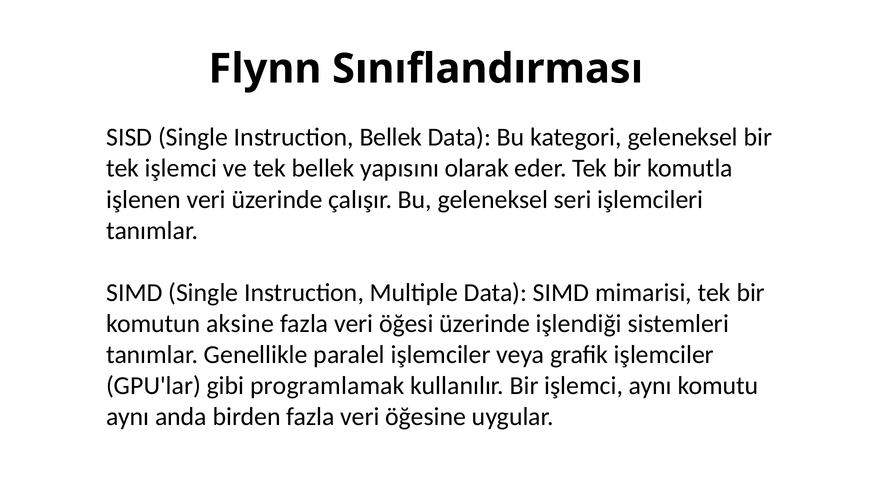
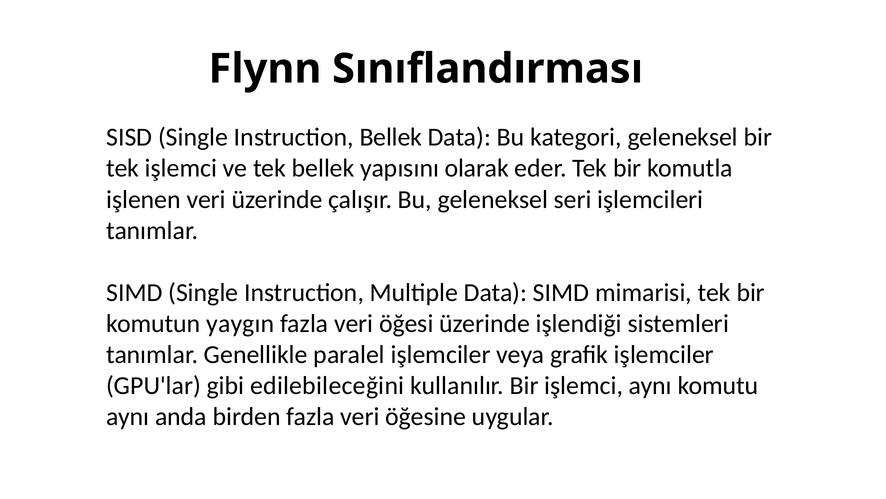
aksine: aksine -> yaygın
programlamak: programlamak -> edilebileceğini
